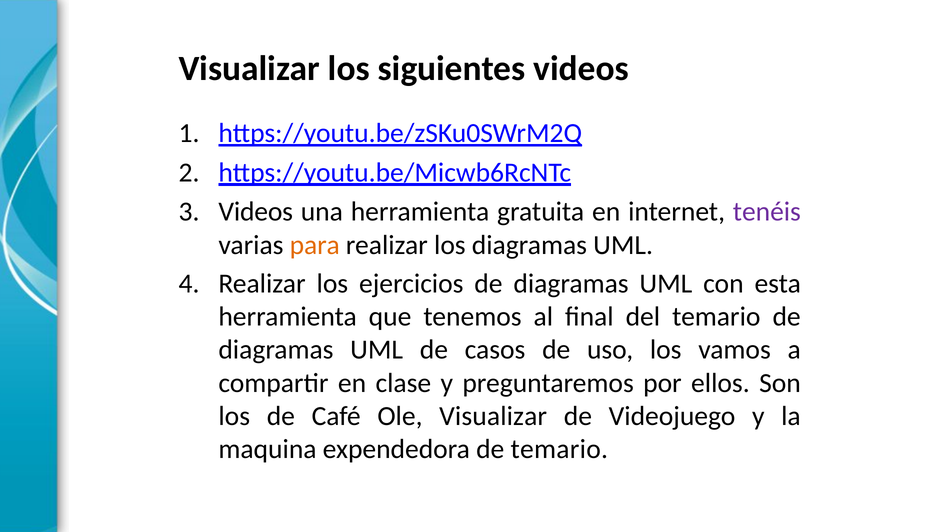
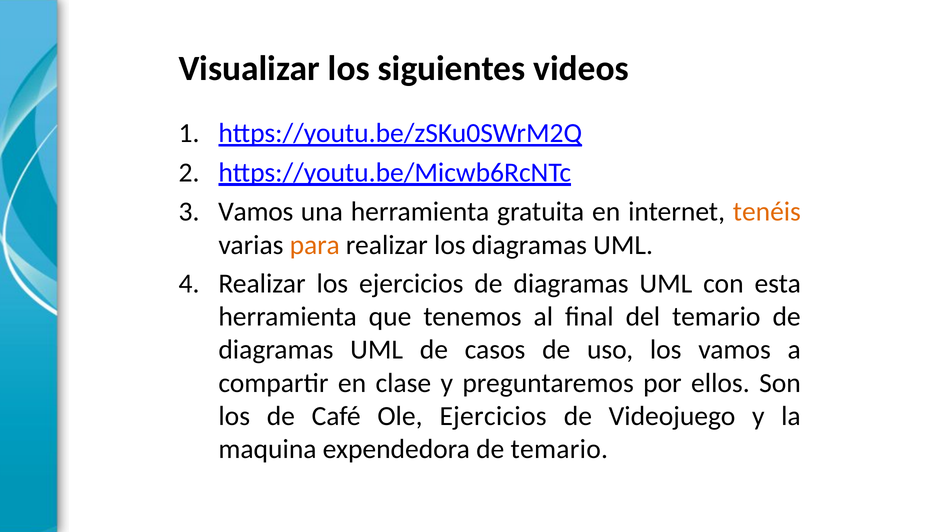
Videos at (256, 212): Videos -> Vamos
tenéis colour: purple -> orange
Ole Visualizar: Visualizar -> Ejercicios
